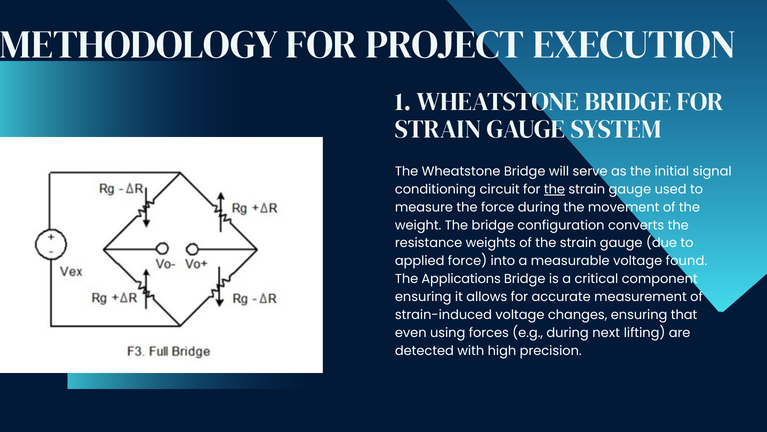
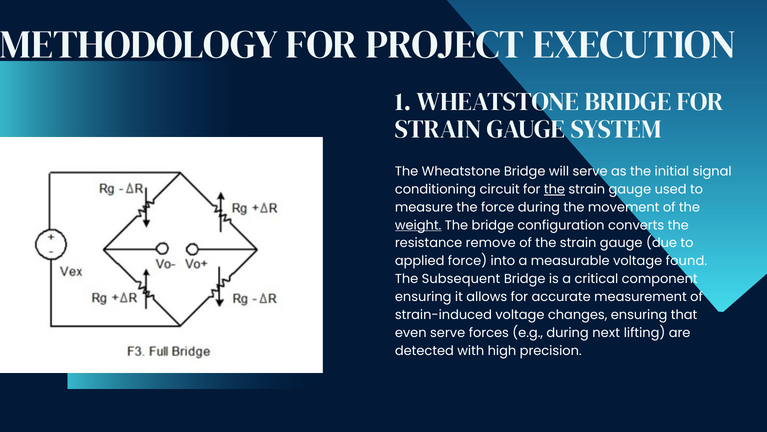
weight underline: none -> present
weights: weights -> remove
Applications: Applications -> Subsequent
even using: using -> serve
